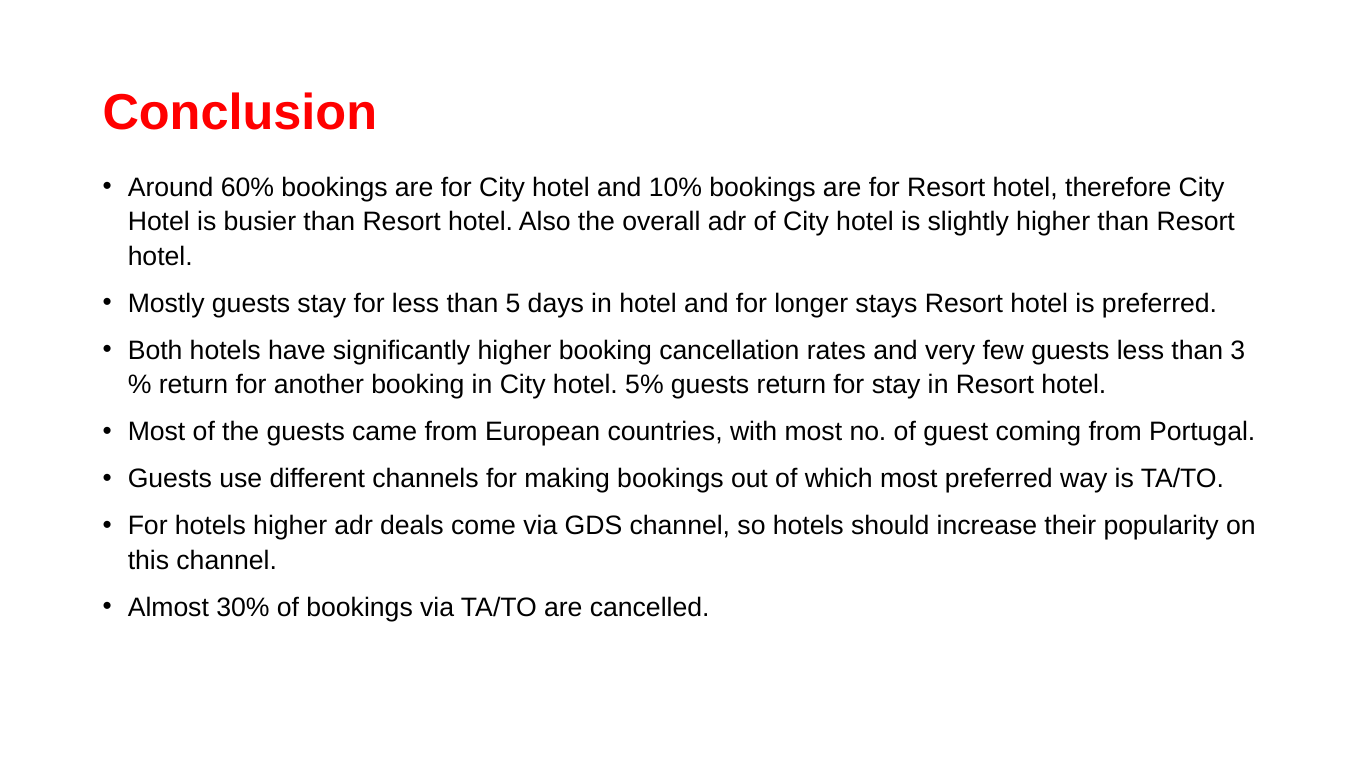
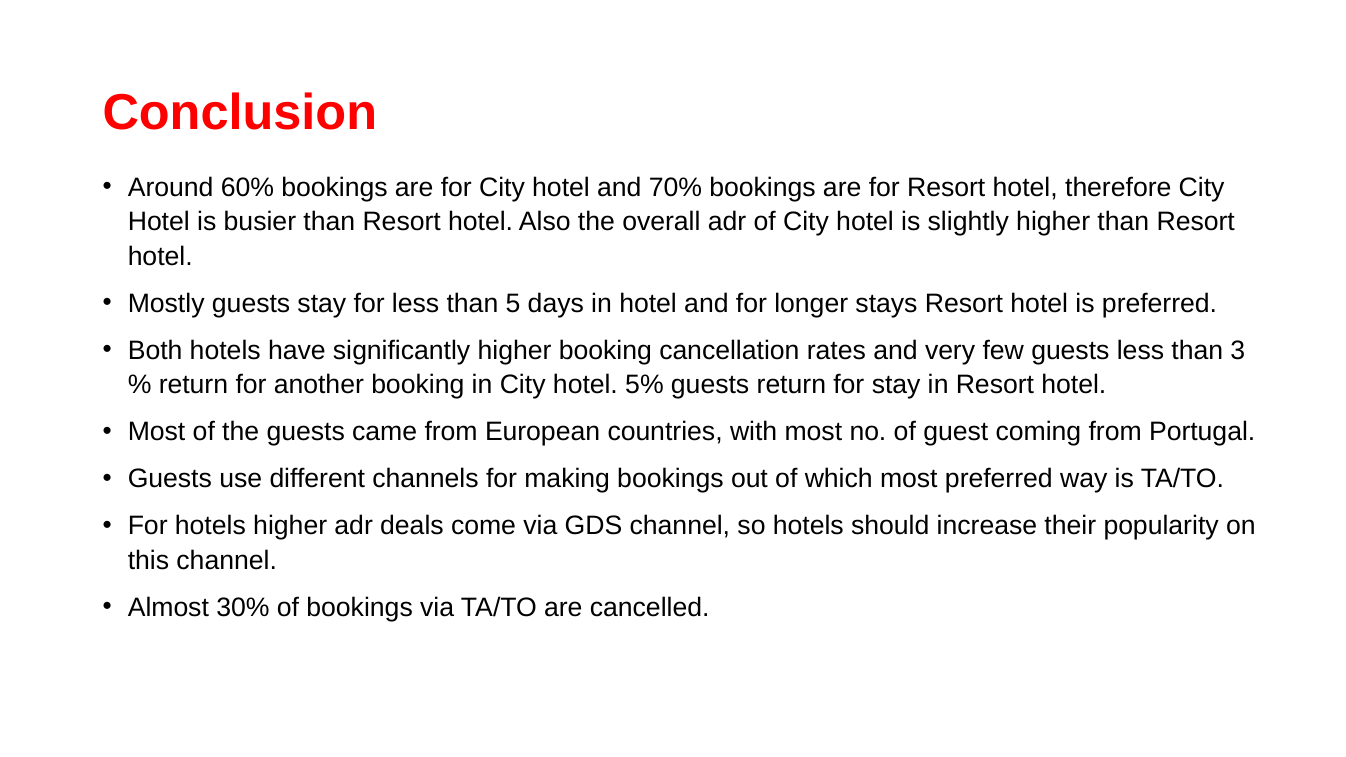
10%: 10% -> 70%
